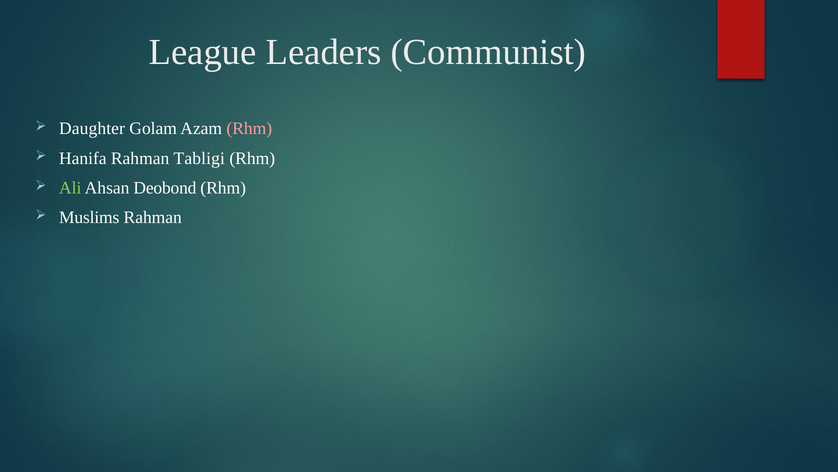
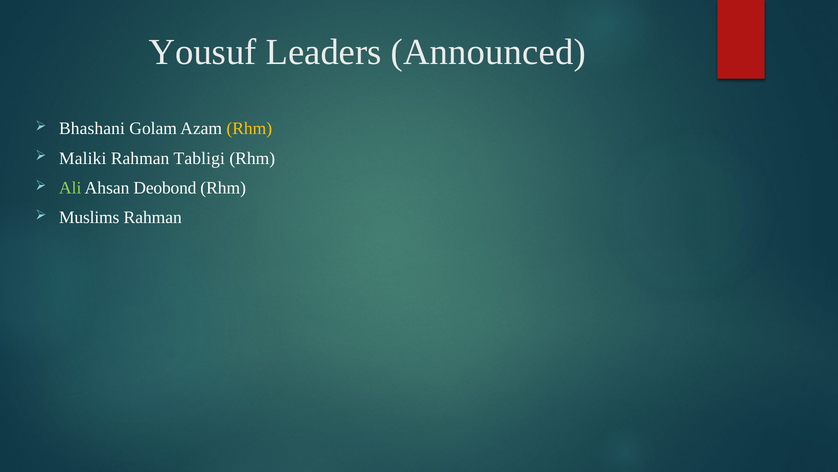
League: League -> Yousuf
Communist: Communist -> Announced
Daughter: Daughter -> Bhashani
Rhm at (249, 128) colour: pink -> yellow
Hanifa: Hanifa -> Maliki
